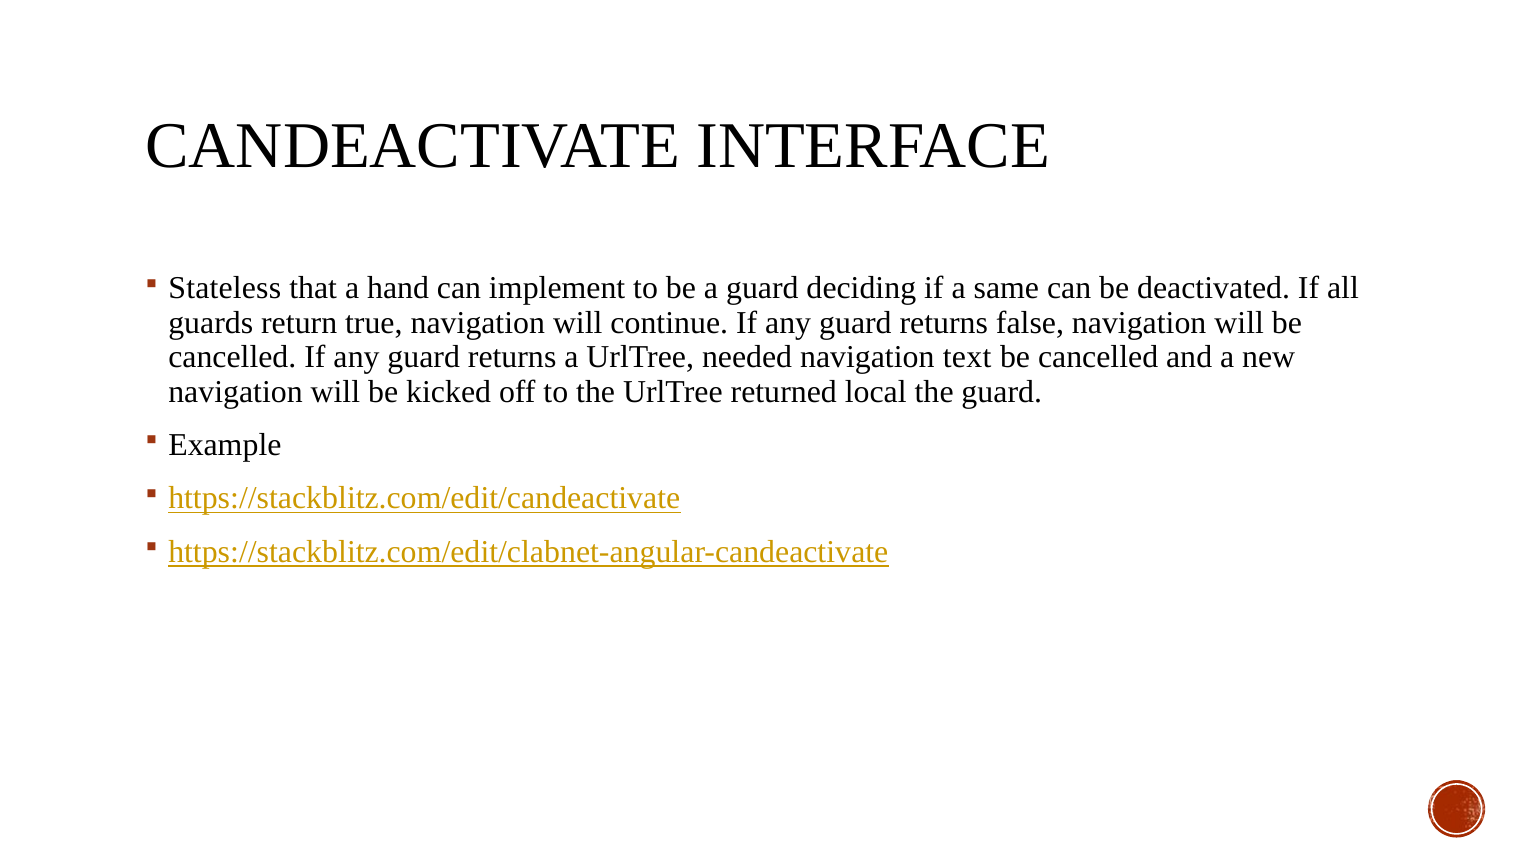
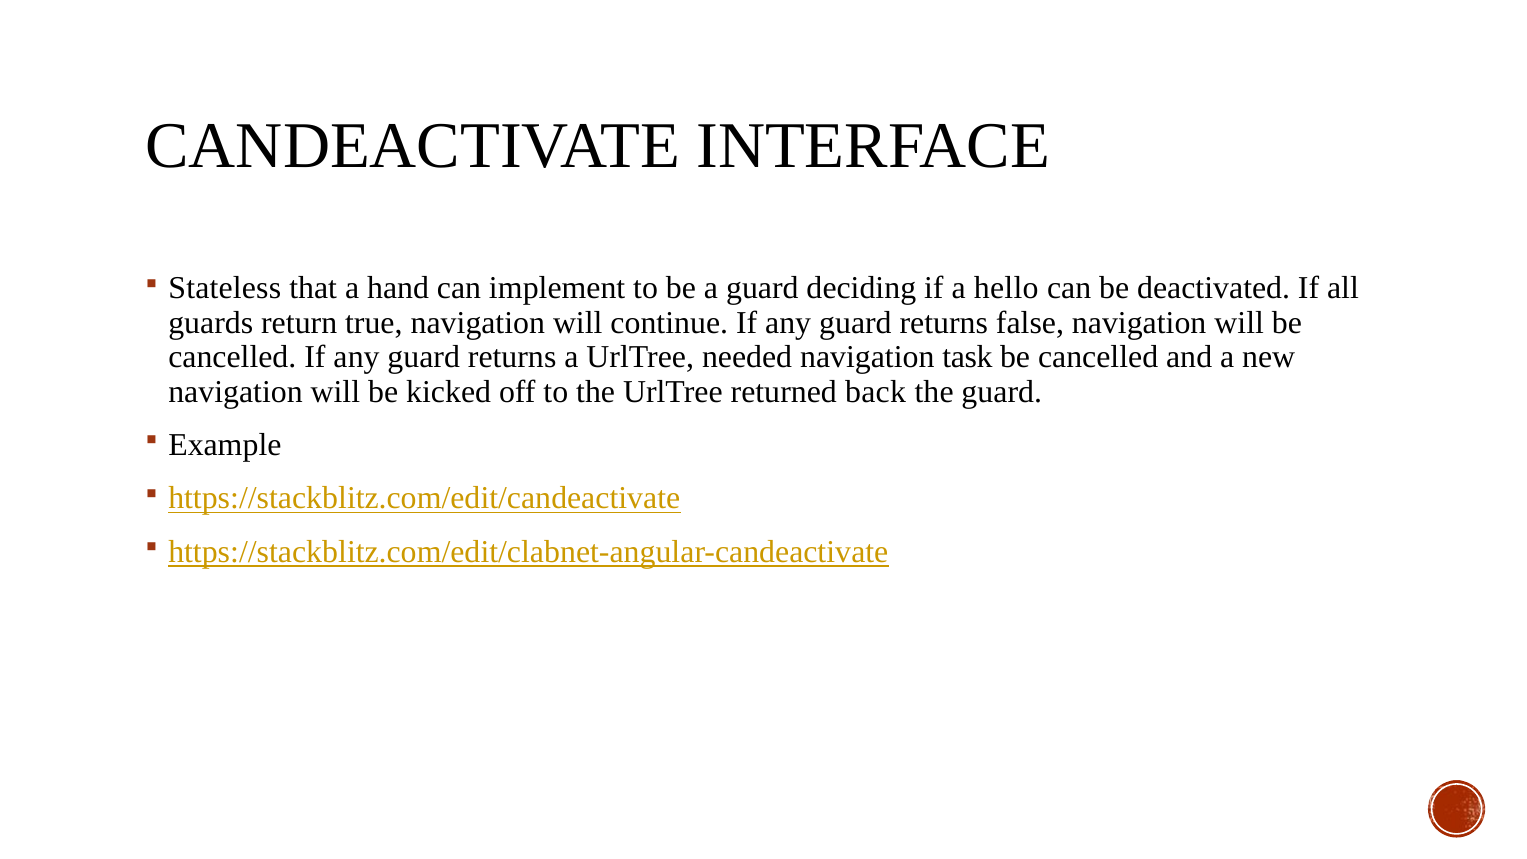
same: same -> hello
text: text -> task
local: local -> back
